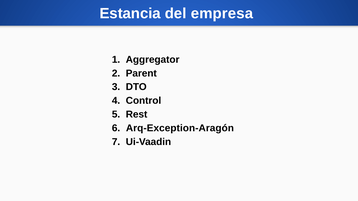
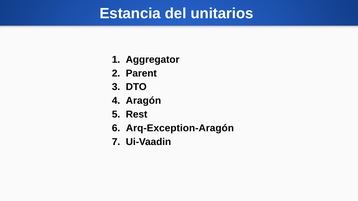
empresa: empresa -> unitarios
Control: Control -> Aragón
